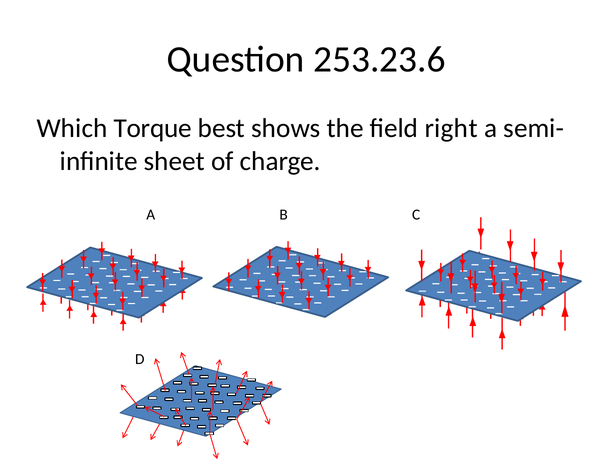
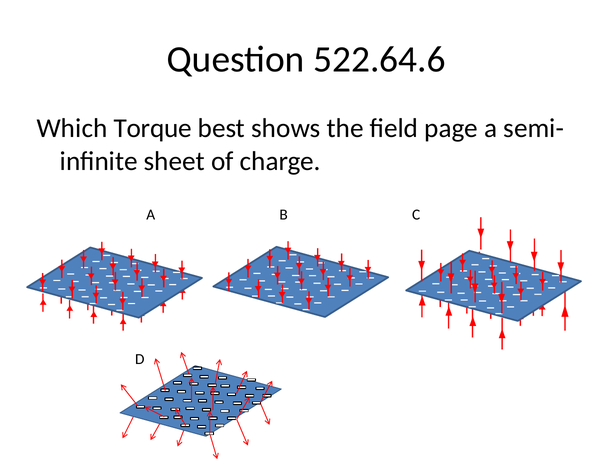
253.23.6: 253.23.6 -> 522.64.6
right: right -> page
